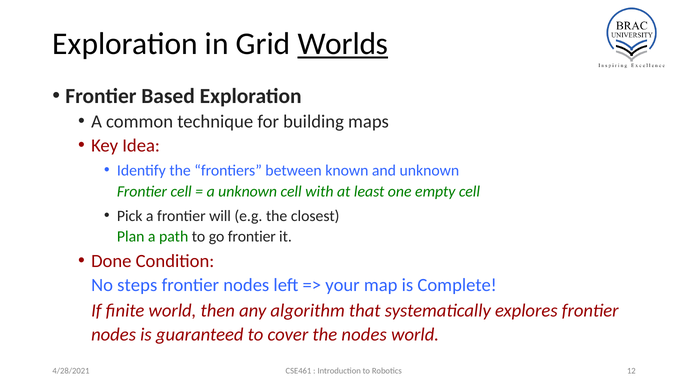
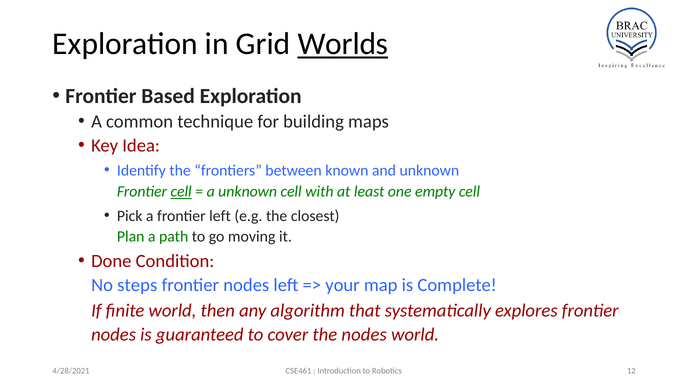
cell at (181, 192) underline: none -> present
frontier will: will -> left
go frontier: frontier -> moving
